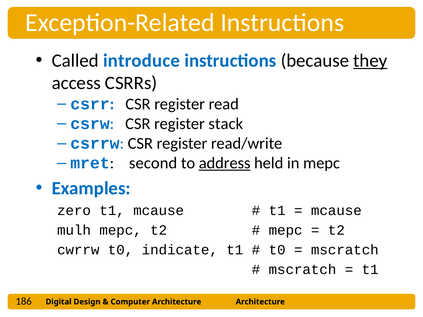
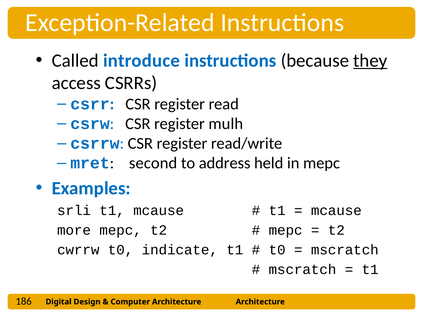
stack: stack -> mulh
address underline: present -> none
zero: zero -> srli
mulh: mulh -> more
